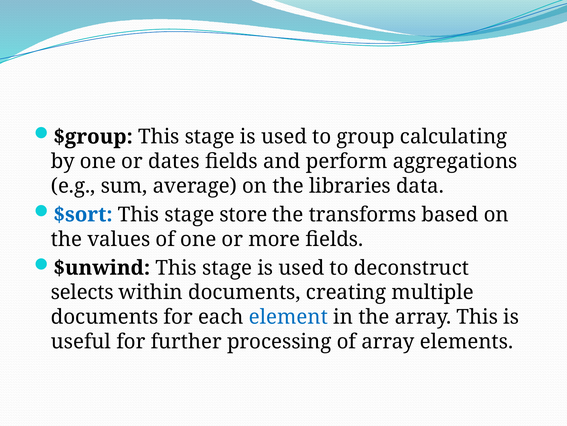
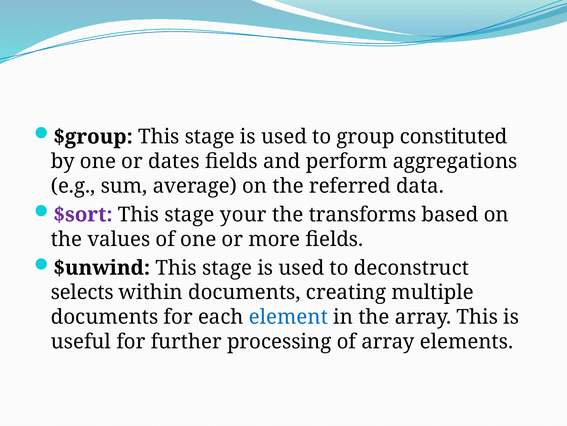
calculating: calculating -> constituted
libraries: libraries -> referred
$sort colour: blue -> purple
store: store -> your
